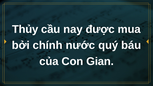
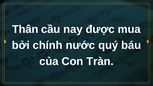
Thủy: Thủy -> Thân
Gian: Gian -> Tràn
